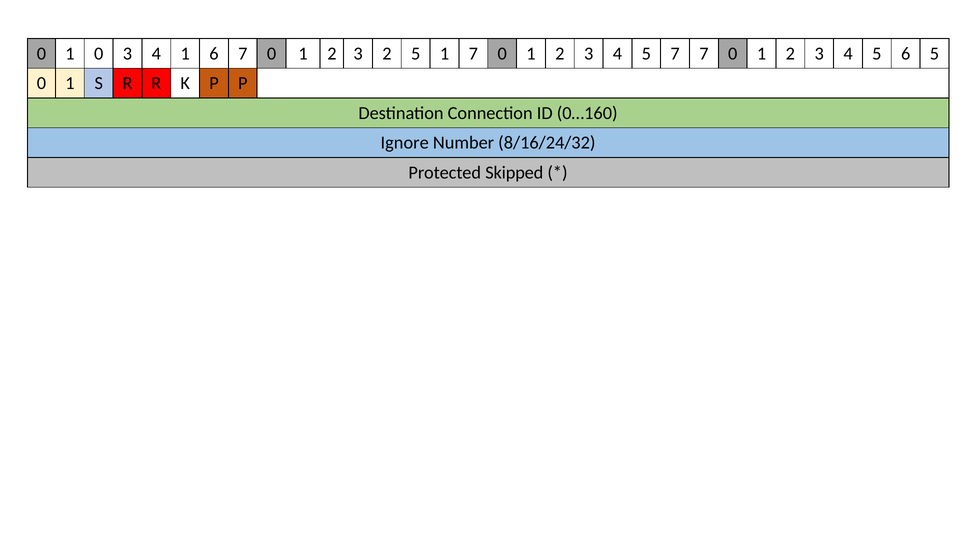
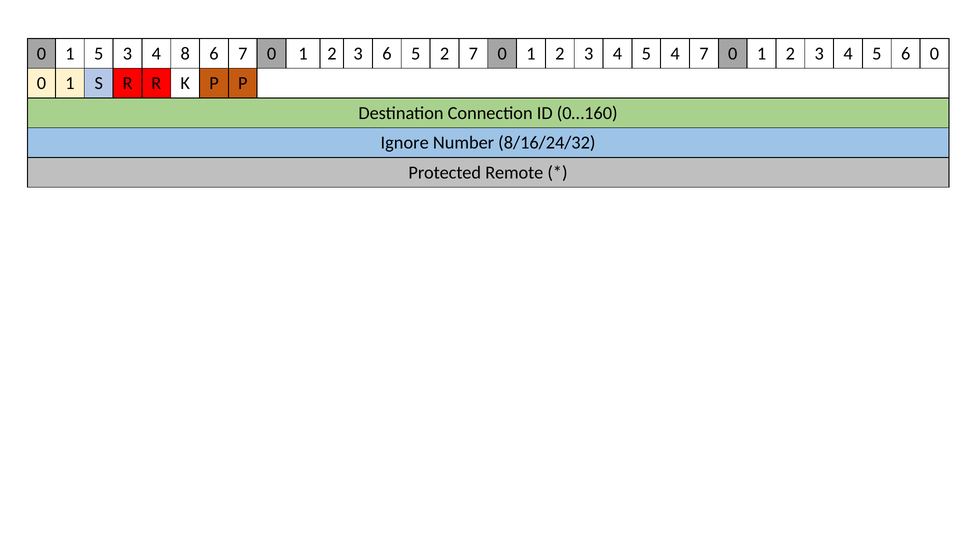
1 0: 0 -> 5
4 1: 1 -> 8
3 2: 2 -> 6
5 1: 1 -> 2
5 7: 7 -> 4
6 5: 5 -> 0
Skipped: Skipped -> Remote
